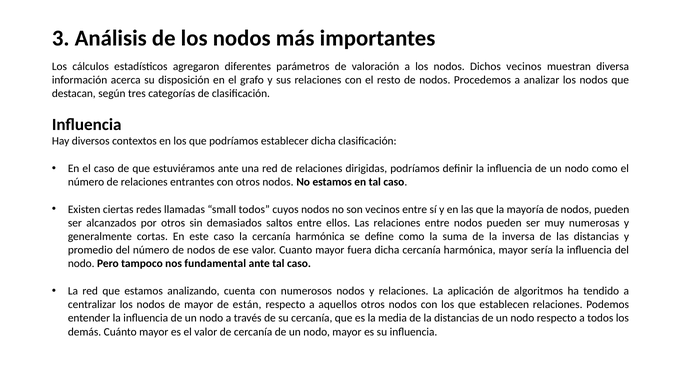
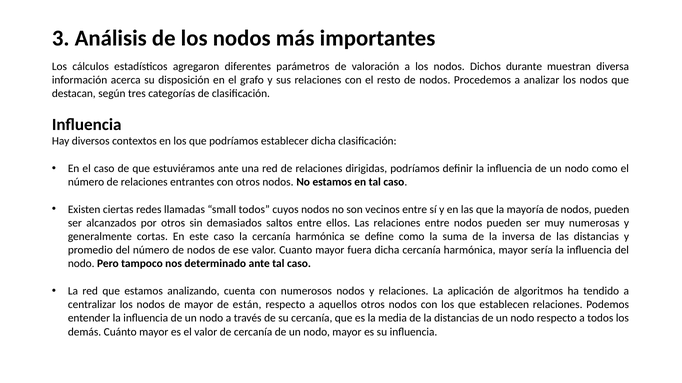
Dichos vecinos: vecinos -> durante
fundamental: fundamental -> determinado
